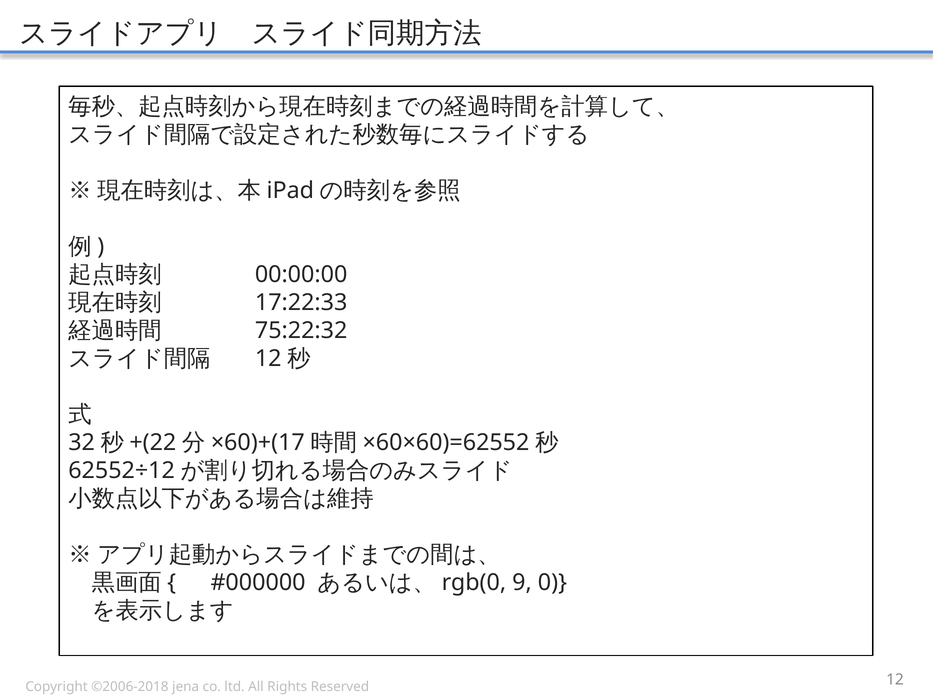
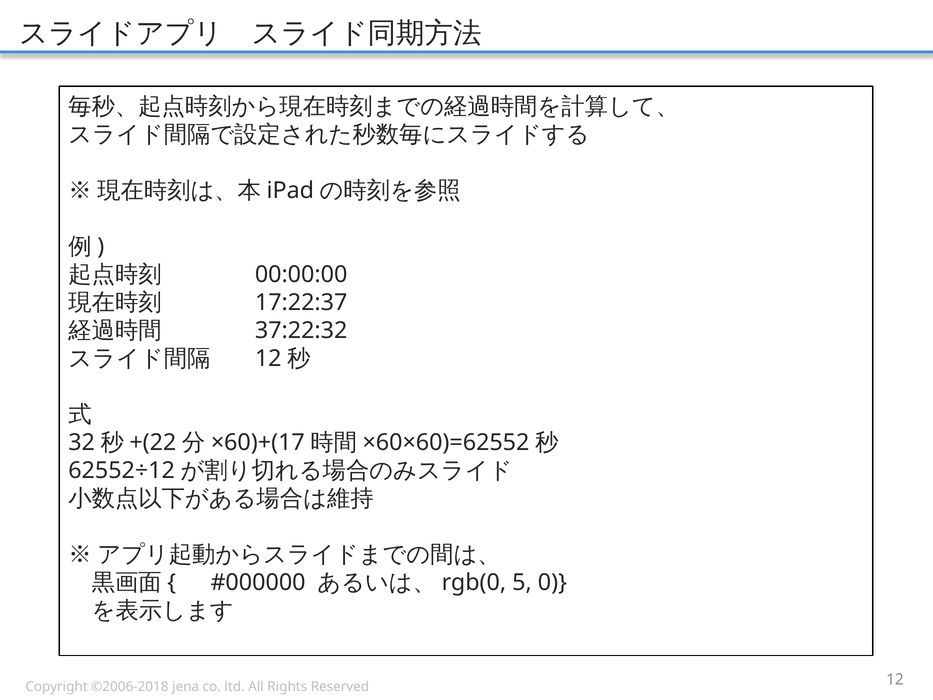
17:22:33: 17:22:33 -> 17:22:37
75:22:32: 75:22:32 -> 37:22:32
9: 9 -> 5
